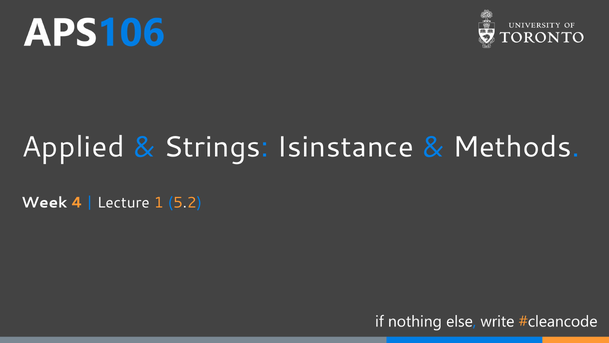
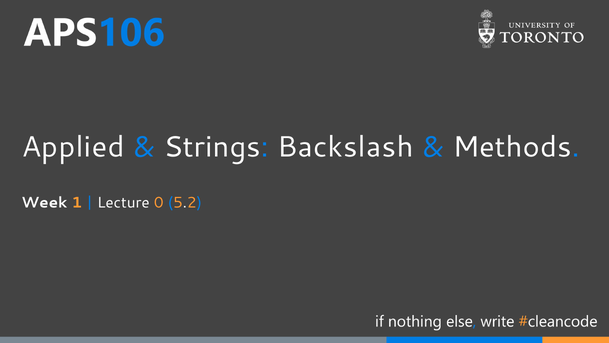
Isinstance: Isinstance -> Backslash
4: 4 -> 1
1: 1 -> 0
